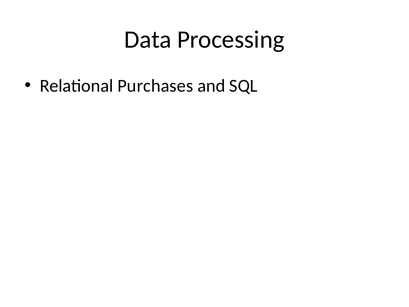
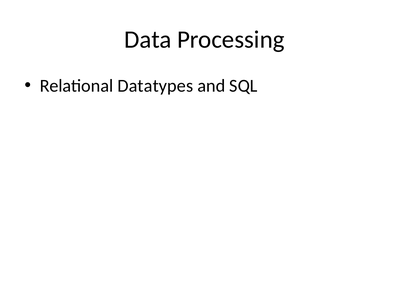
Purchases: Purchases -> Datatypes
